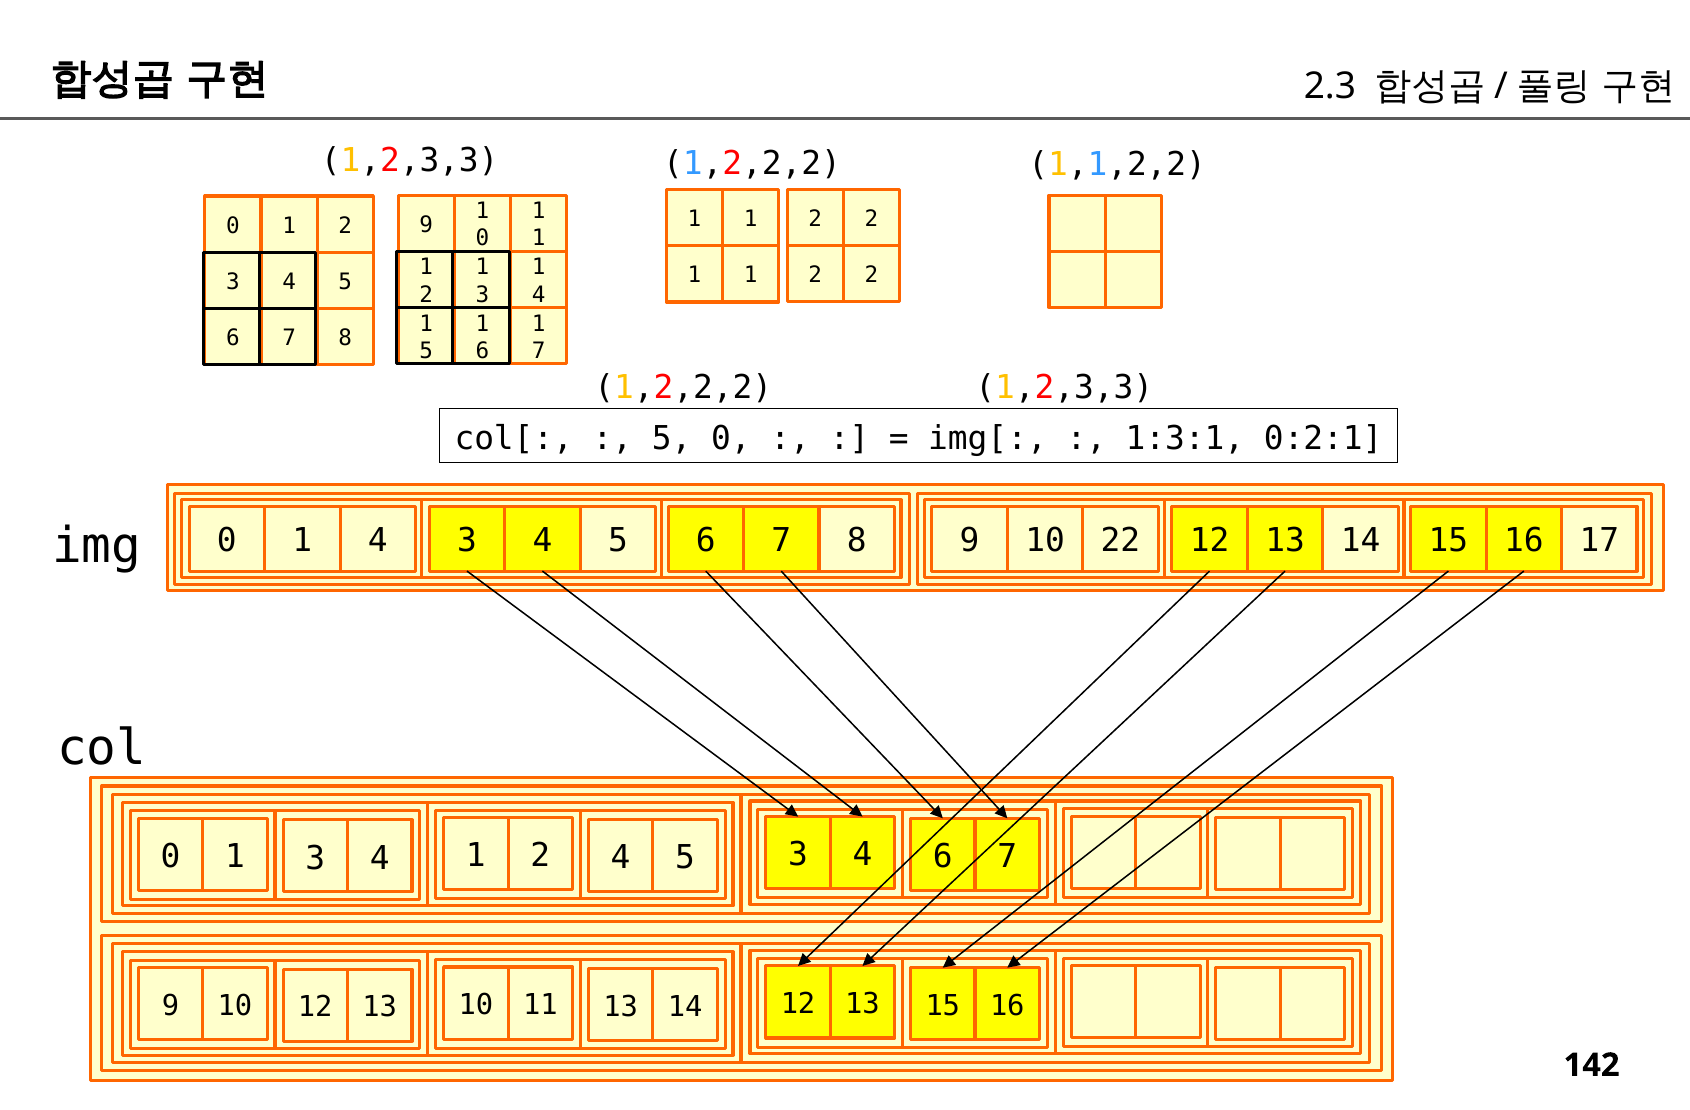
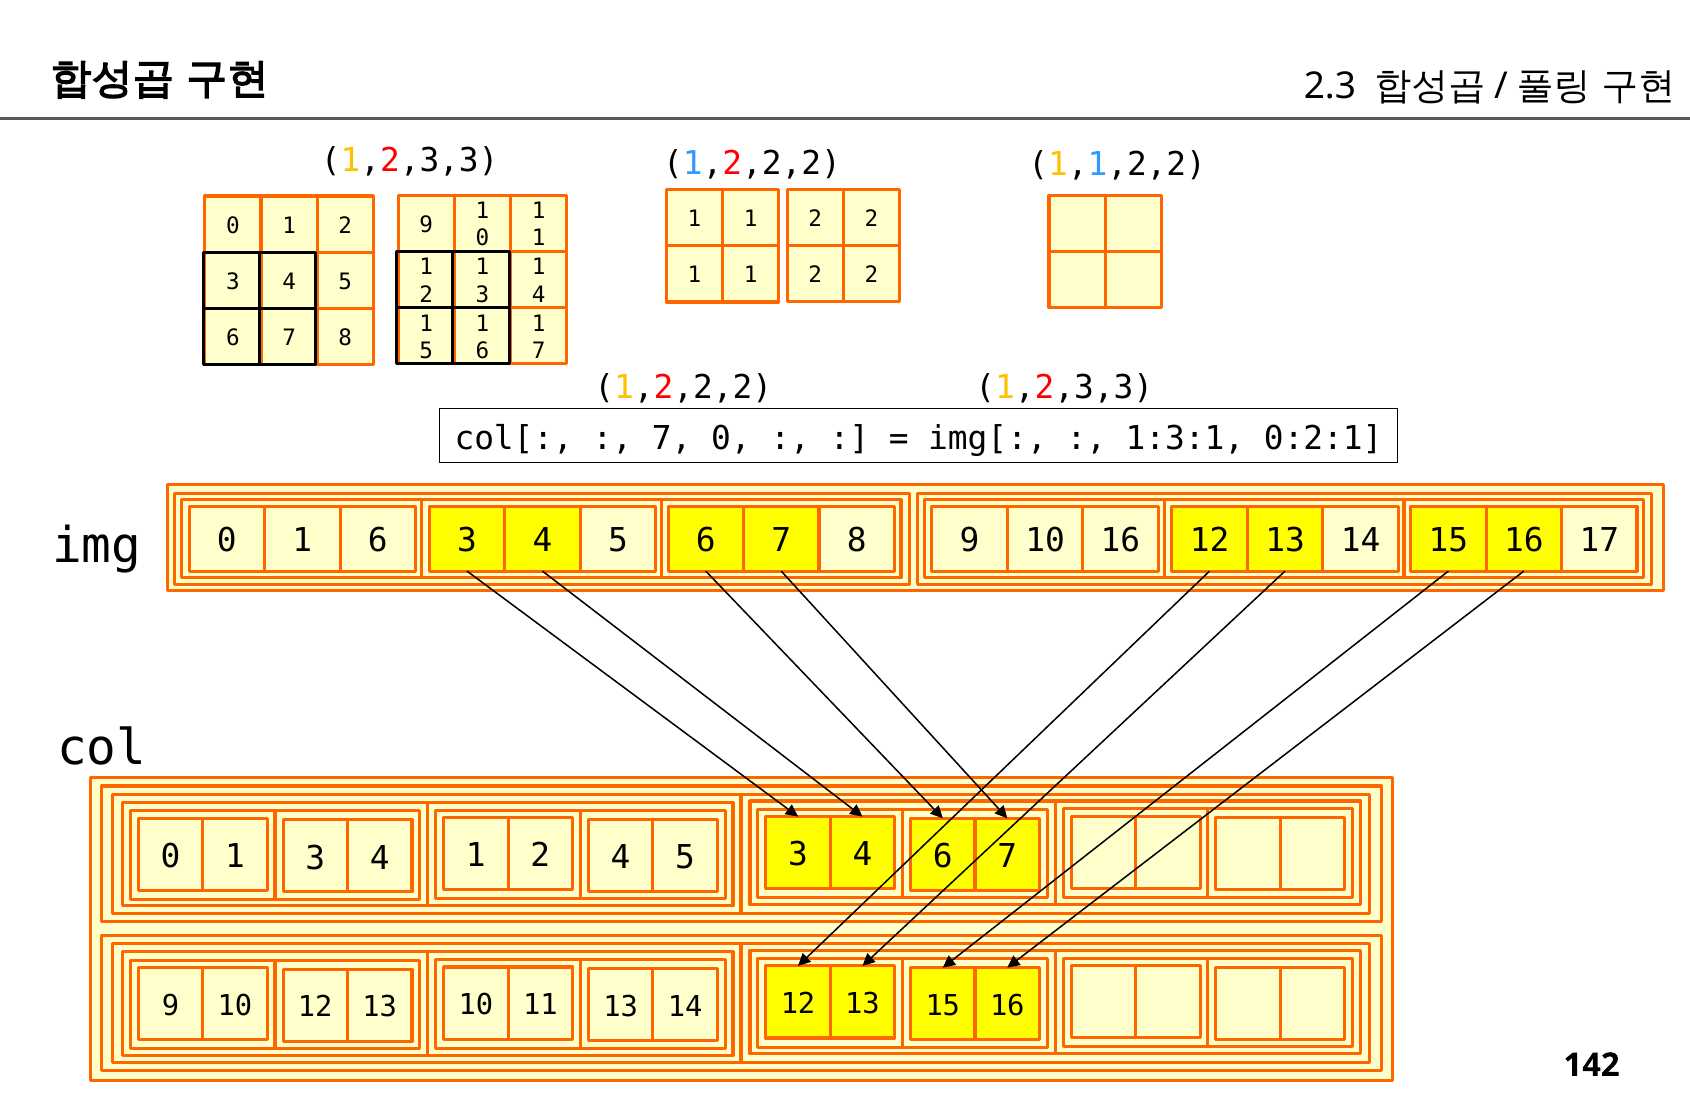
5 at (672, 438): 5 -> 7
0 1 4: 4 -> 6
10 22: 22 -> 16
